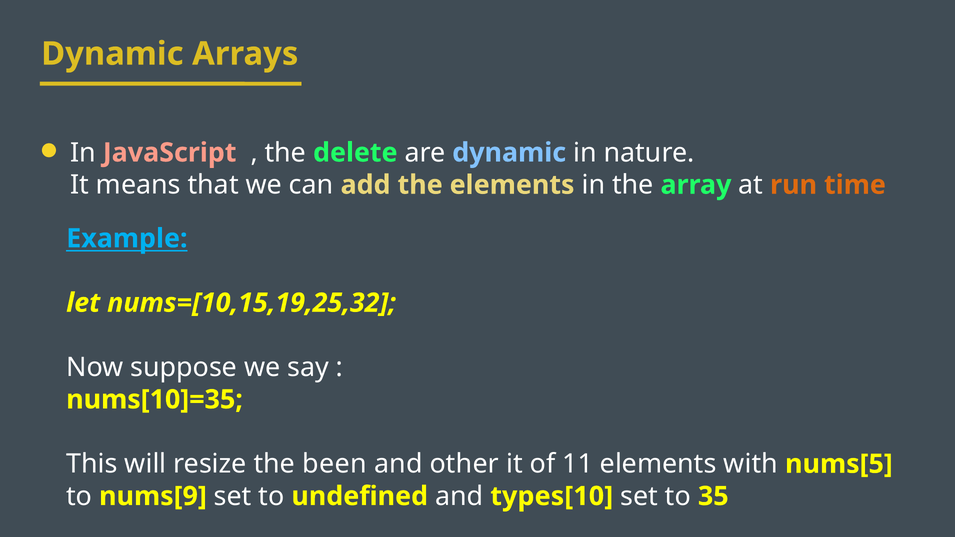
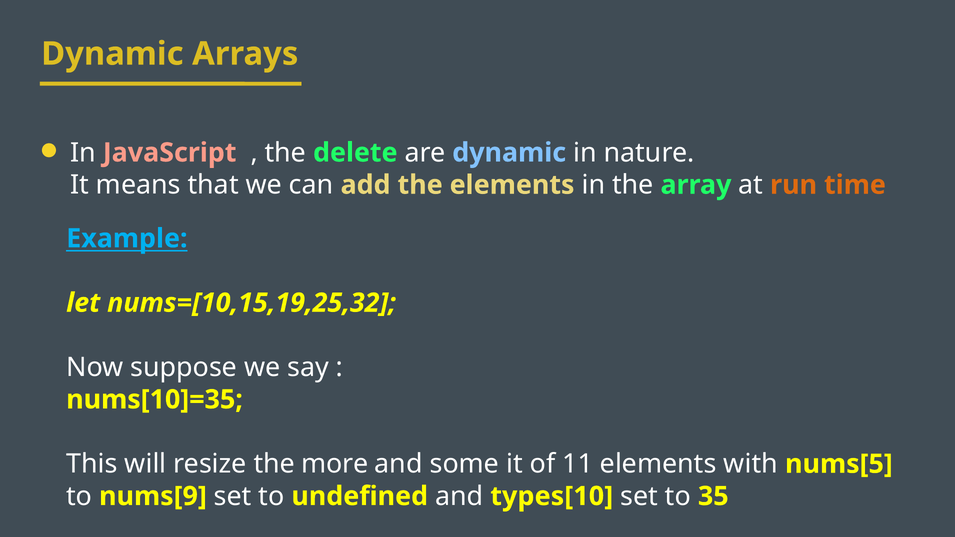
been: been -> more
other: other -> some
